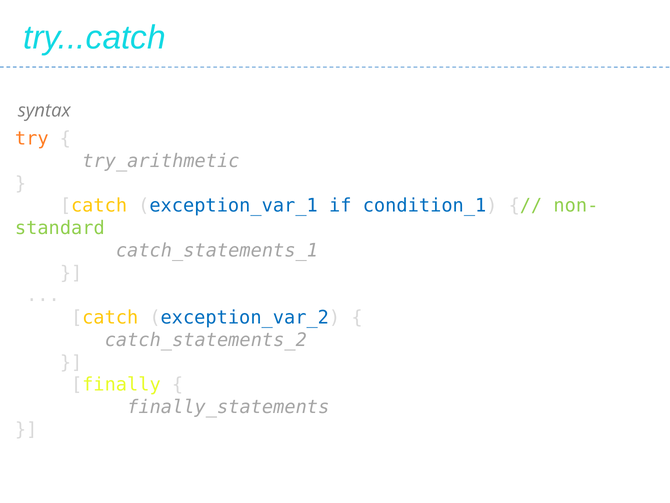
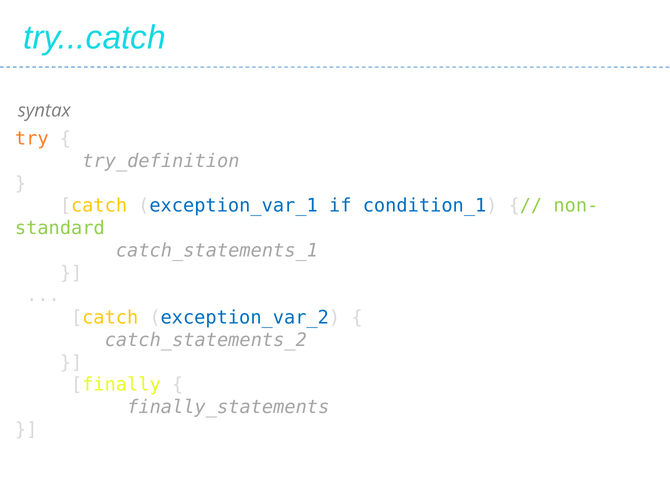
try_arithmetic: try_arithmetic -> try_definition
